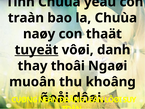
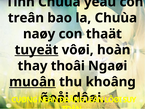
traàn: traàn -> treân
danh: danh -> hoàn
muoân underline: none -> present
